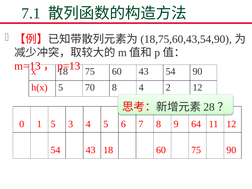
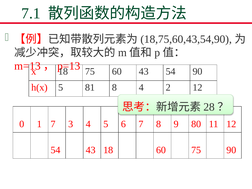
70: 70 -> 81
1 5: 5 -> 7
64: 64 -> 80
